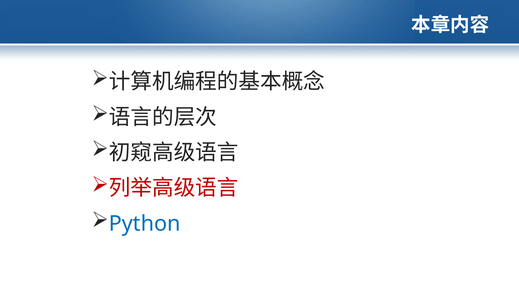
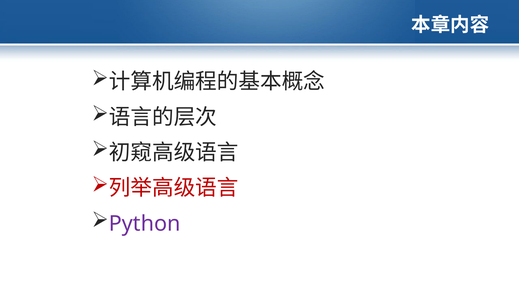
Python colour: blue -> purple
